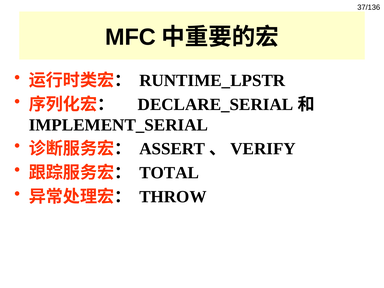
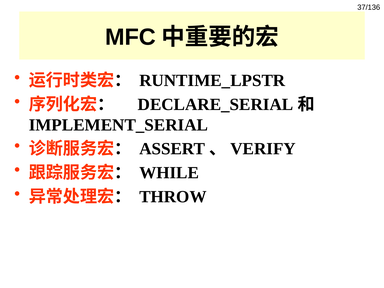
TOTAL: TOTAL -> WHILE
